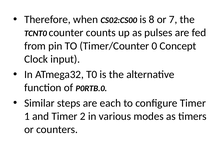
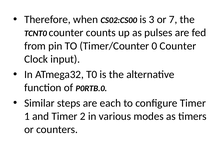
8: 8 -> 3
0 Concept: Concept -> Counter
